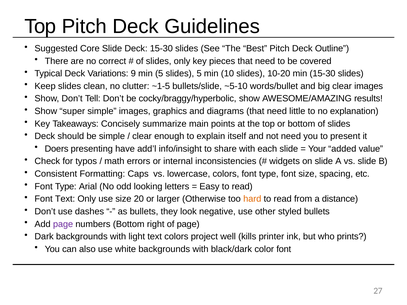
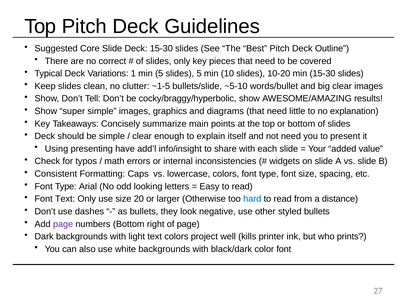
9: 9 -> 1
Doers: Doers -> Using
hard colour: orange -> blue
